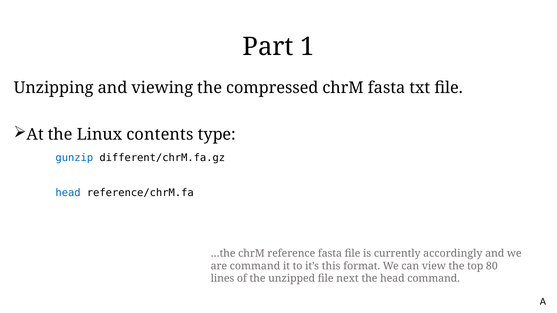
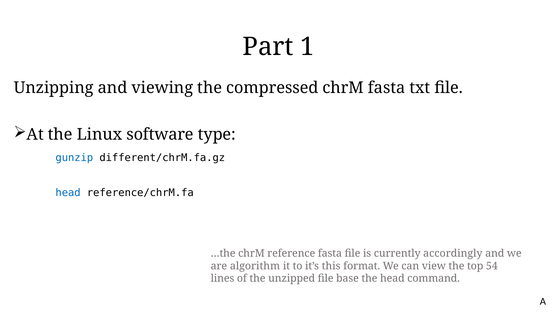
contents: contents -> software
are command: command -> algorithm
80: 80 -> 54
next: next -> base
